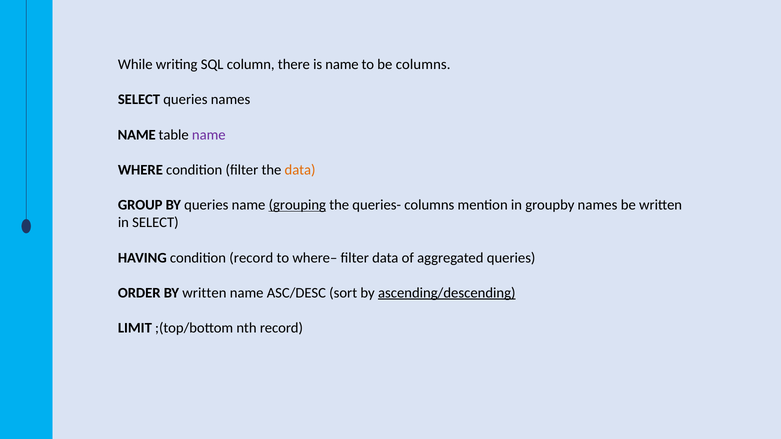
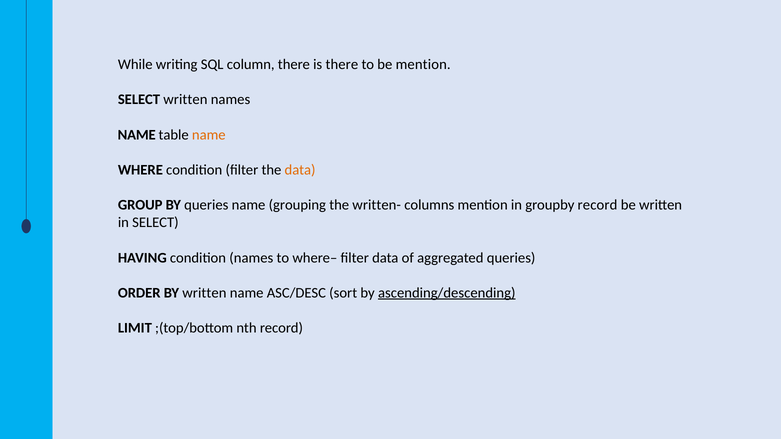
is name: name -> there
be columns: columns -> mention
SELECT queries: queries -> written
name at (209, 135) colour: purple -> orange
grouping underline: present -> none
queries-: queries- -> written-
groupby names: names -> record
condition record: record -> names
